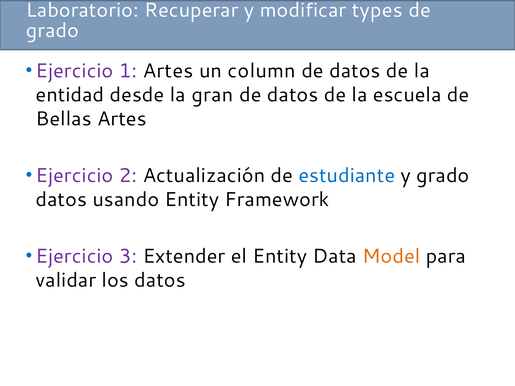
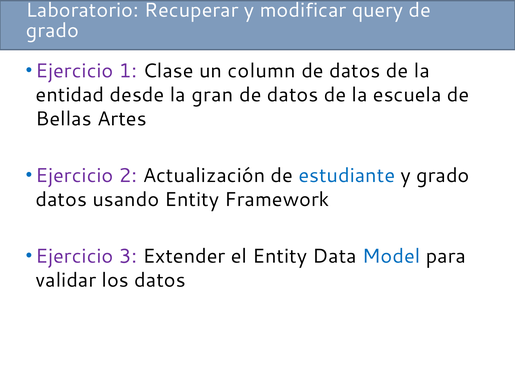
types: types -> query
1 Artes: Artes -> Clase
Model colour: orange -> blue
